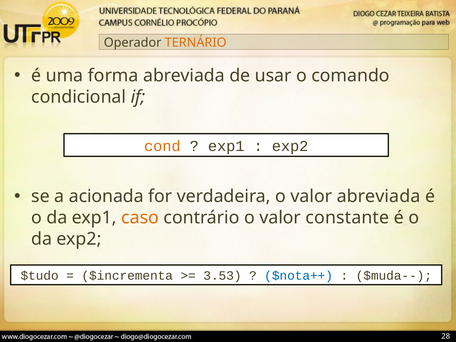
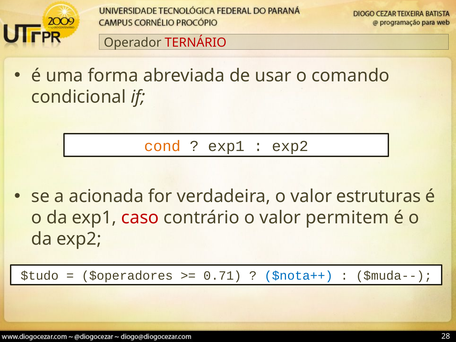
TERNÁRIO colour: orange -> red
valor abreviada: abreviada -> estruturas
caso colour: orange -> red
constante: constante -> permitem
$incrementa: $incrementa -> $operadores
3.53: 3.53 -> 0.71
